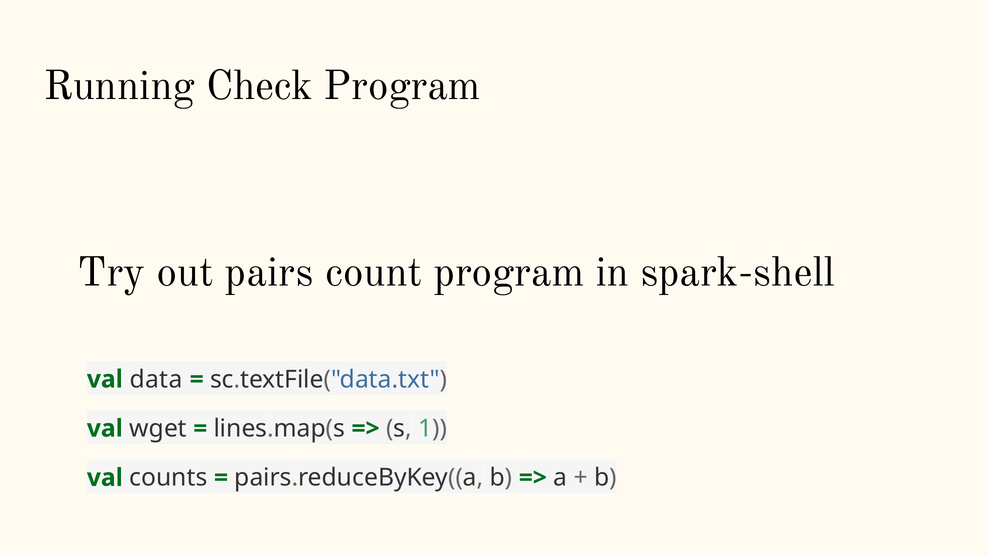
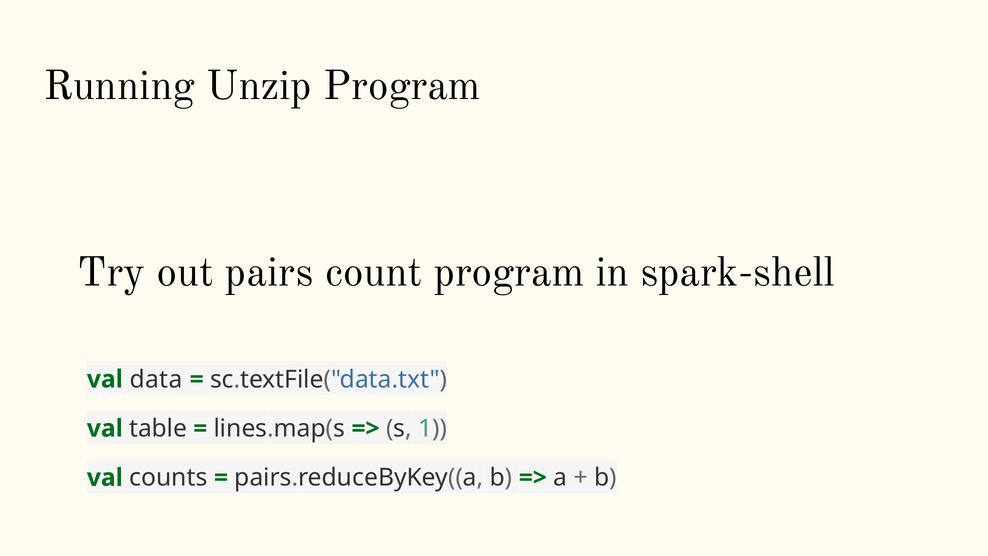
Check: Check -> Unzip
wget: wget -> table
